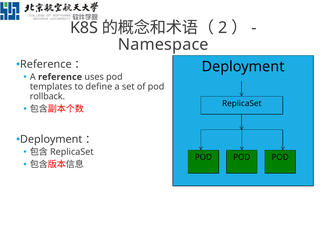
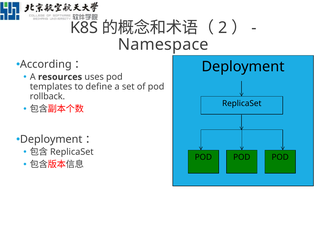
Reference at (46, 64): Reference -> According
A reference: reference -> resources
